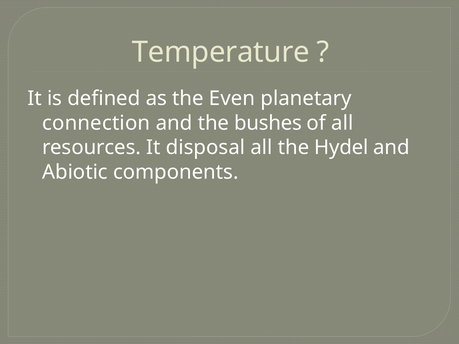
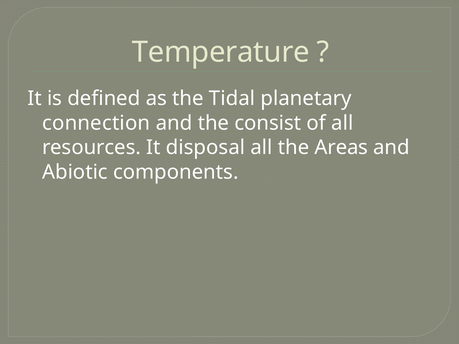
Even: Even -> Tidal
bushes: bushes -> consist
Hydel: Hydel -> Areas
